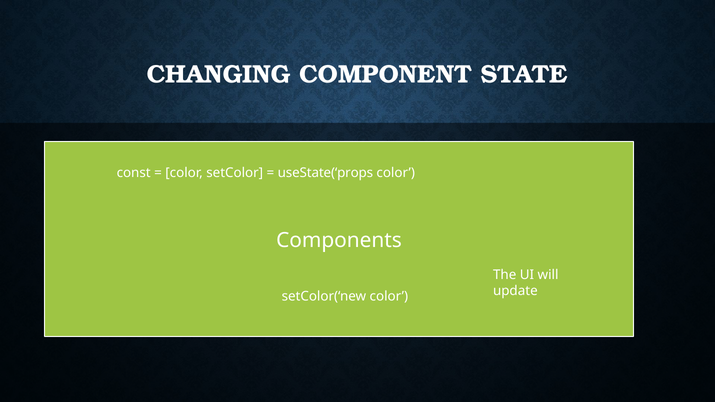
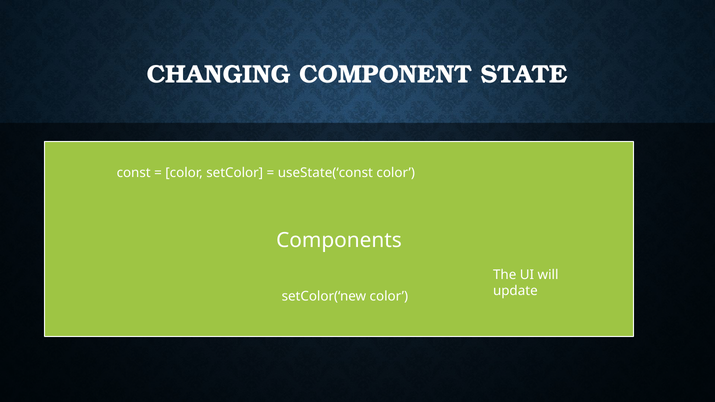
useState(‘props: useState(‘props -> useState(‘const
